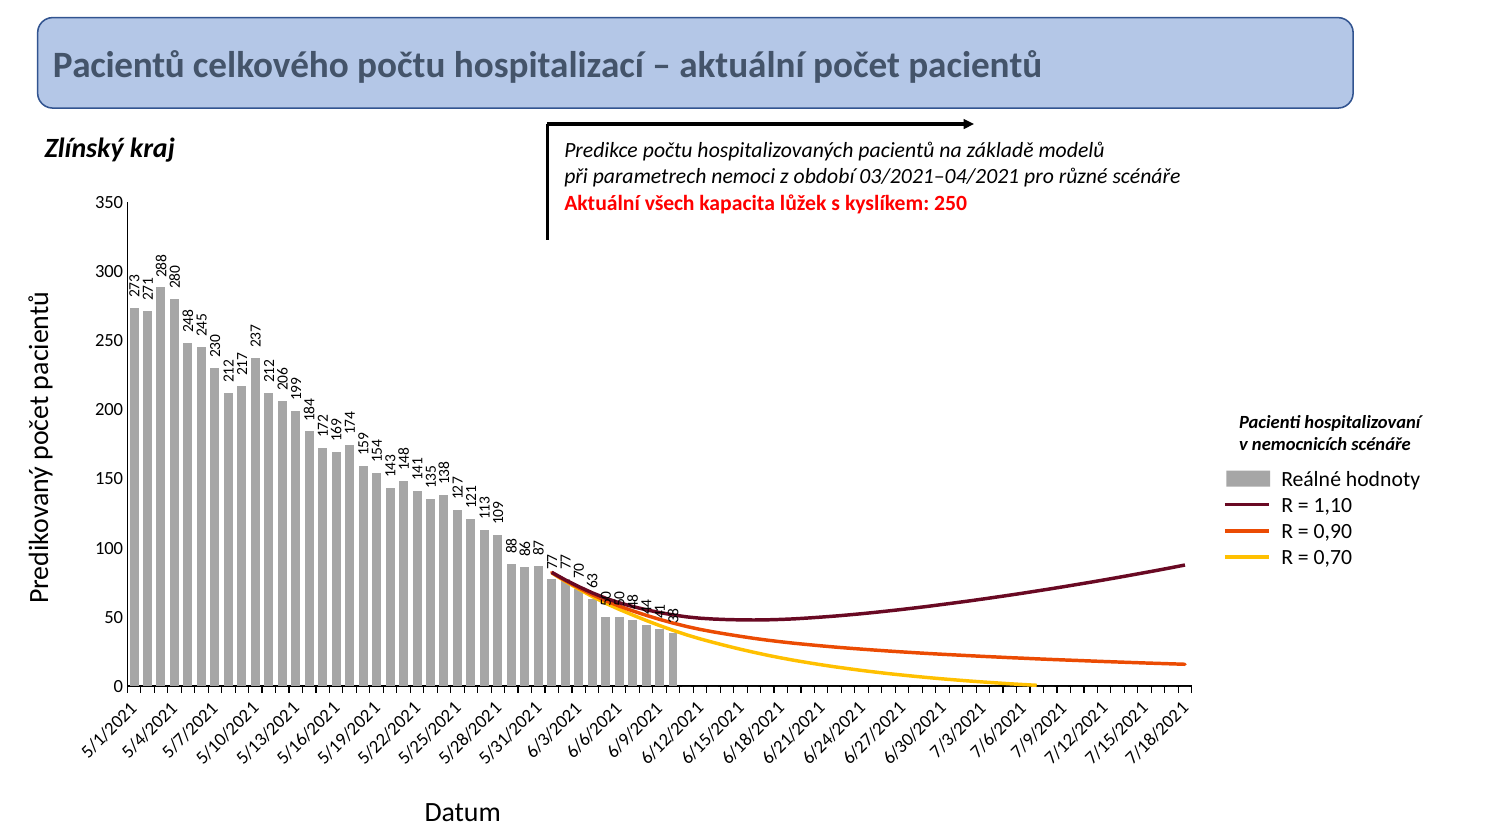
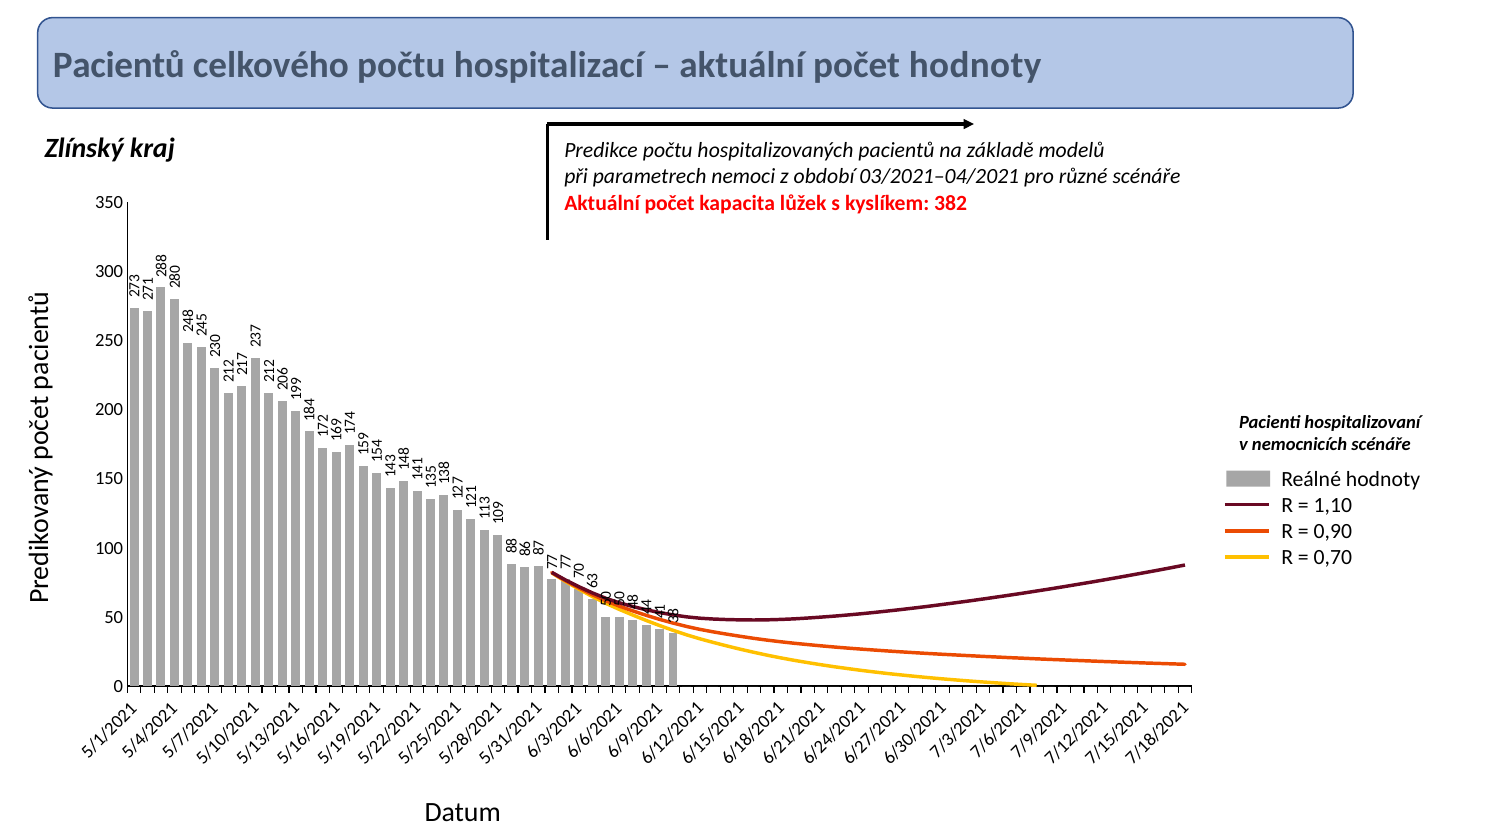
počet pacientů: pacientů -> hodnoty
všech at (670, 204): všech -> počet
kyslíkem 250: 250 -> 382
